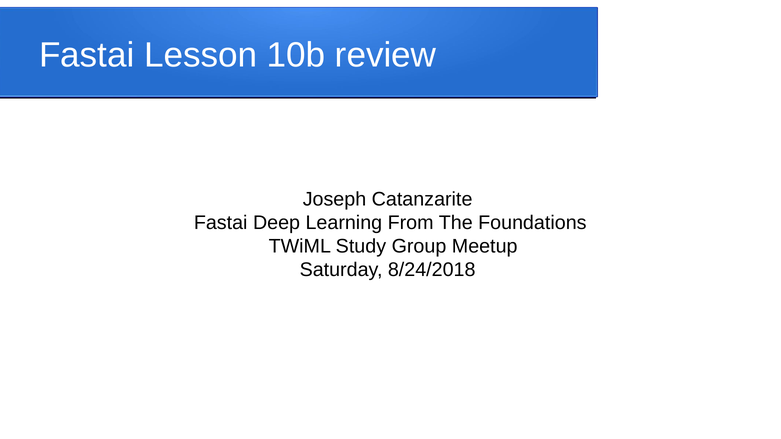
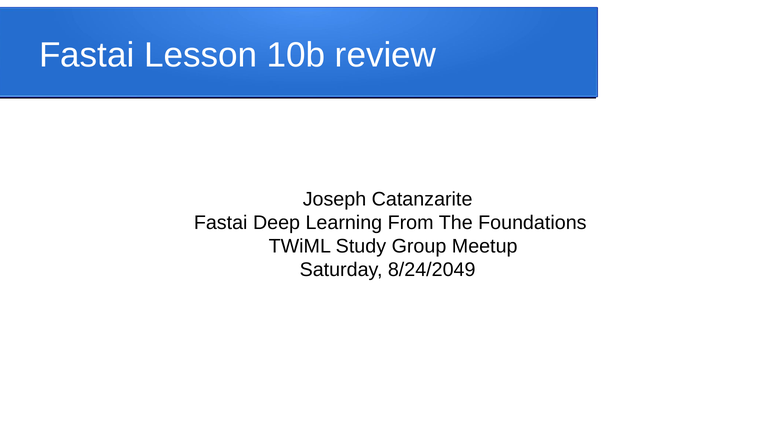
8/24/2018: 8/24/2018 -> 8/24/2049
